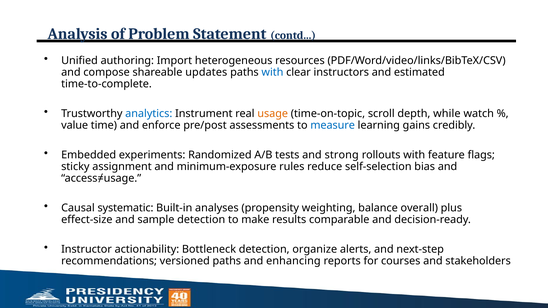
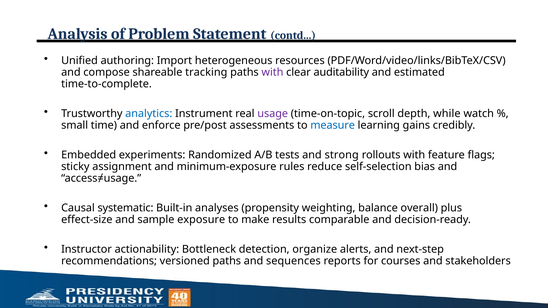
updates: updates -> tracking
with at (272, 72) colour: blue -> purple
instructors: instructors -> auditability
usage at (273, 114) colour: orange -> purple
value: value -> small
sample detection: detection -> exposure
enhancing: enhancing -> sequences
